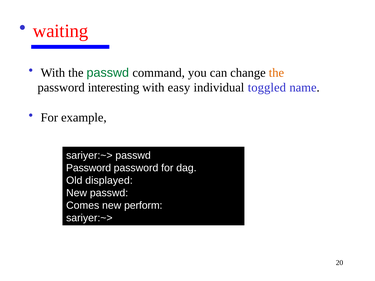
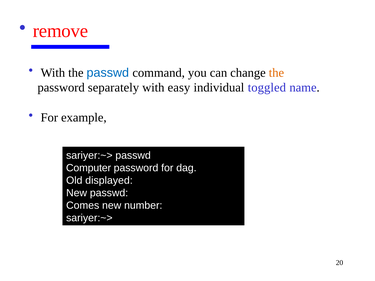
waiting: waiting -> remove
passwd at (108, 73) colour: green -> blue
interesting: interesting -> separately
Password at (89, 168): Password -> Computer
perform: perform -> number
